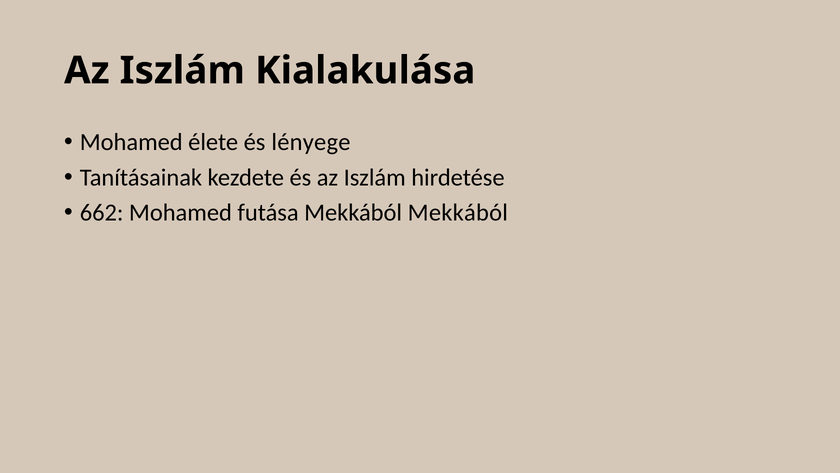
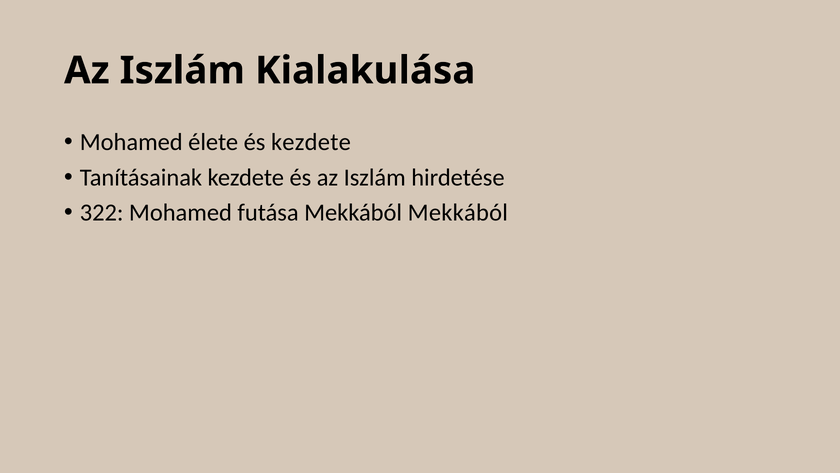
és lényege: lényege -> kezdete
662: 662 -> 322
